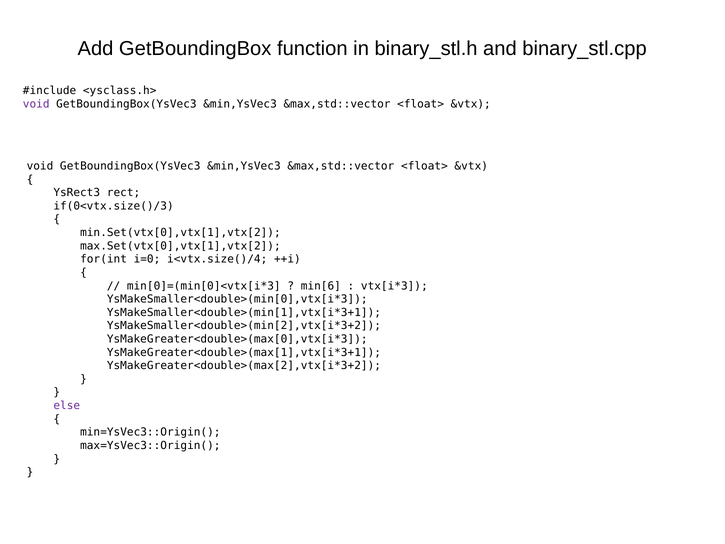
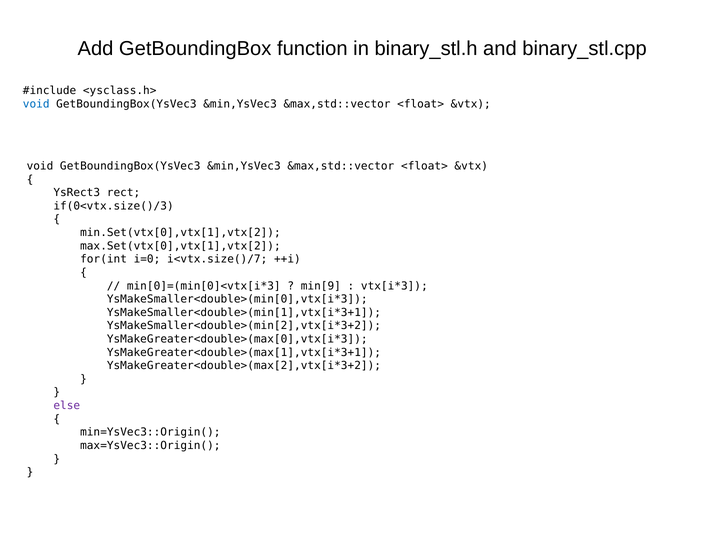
void at (36, 104) colour: purple -> blue
i<vtx.size()/4: i<vtx.size()/4 -> i<vtx.size()/7
min[6: min[6 -> min[9
